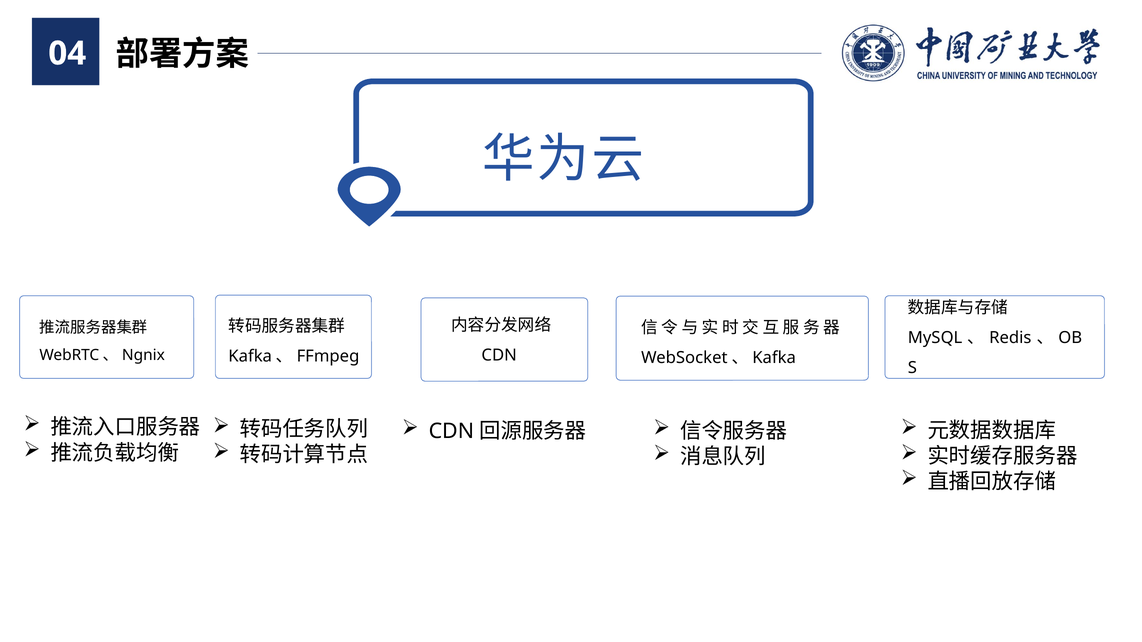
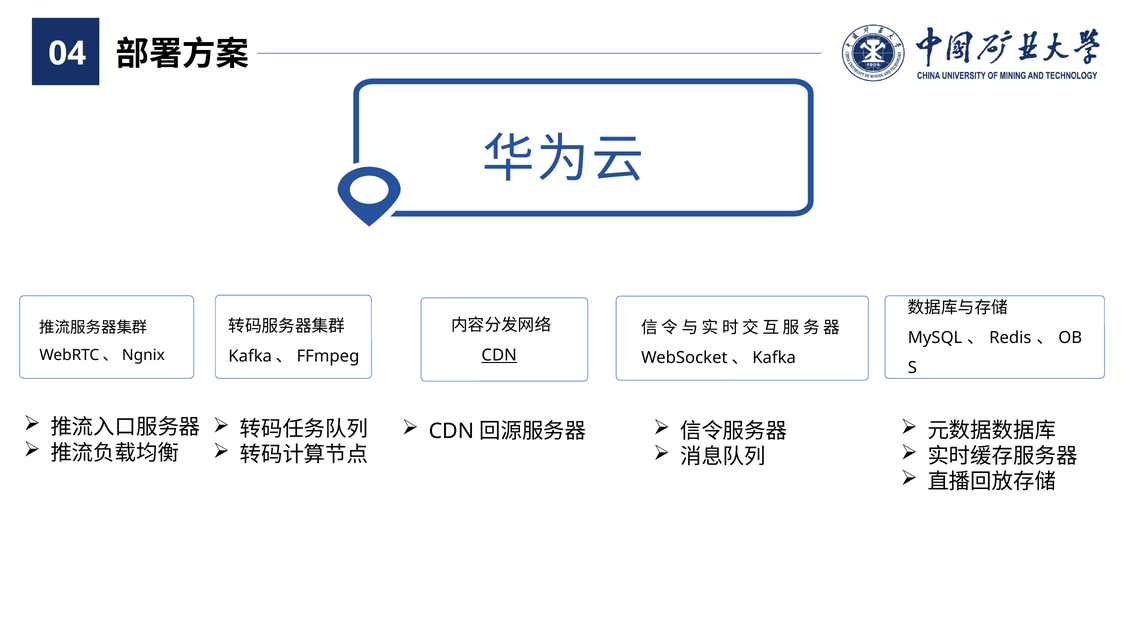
CDN underline: none -> present
